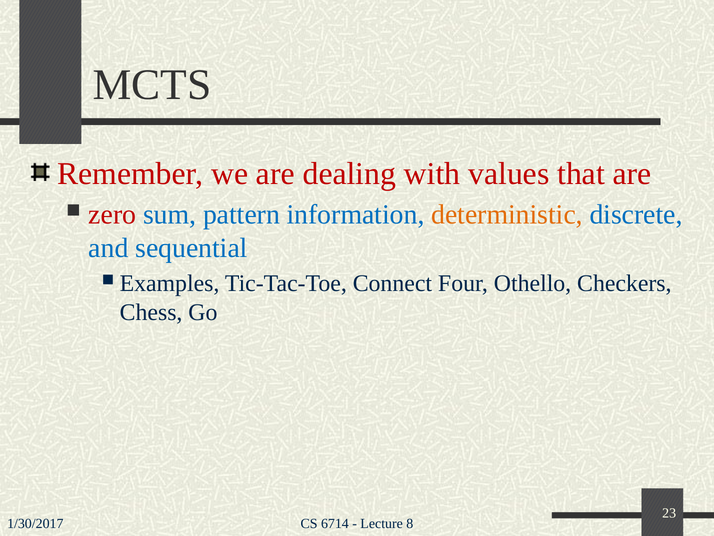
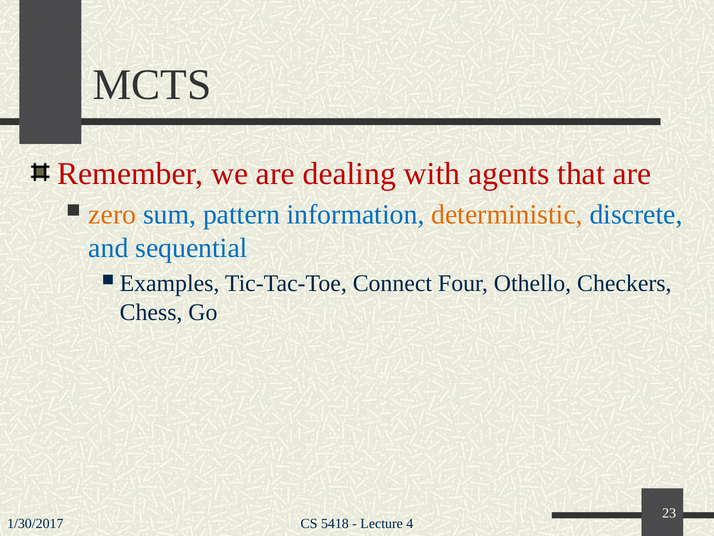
values: values -> agents
zero colour: red -> orange
6714: 6714 -> 5418
8: 8 -> 4
